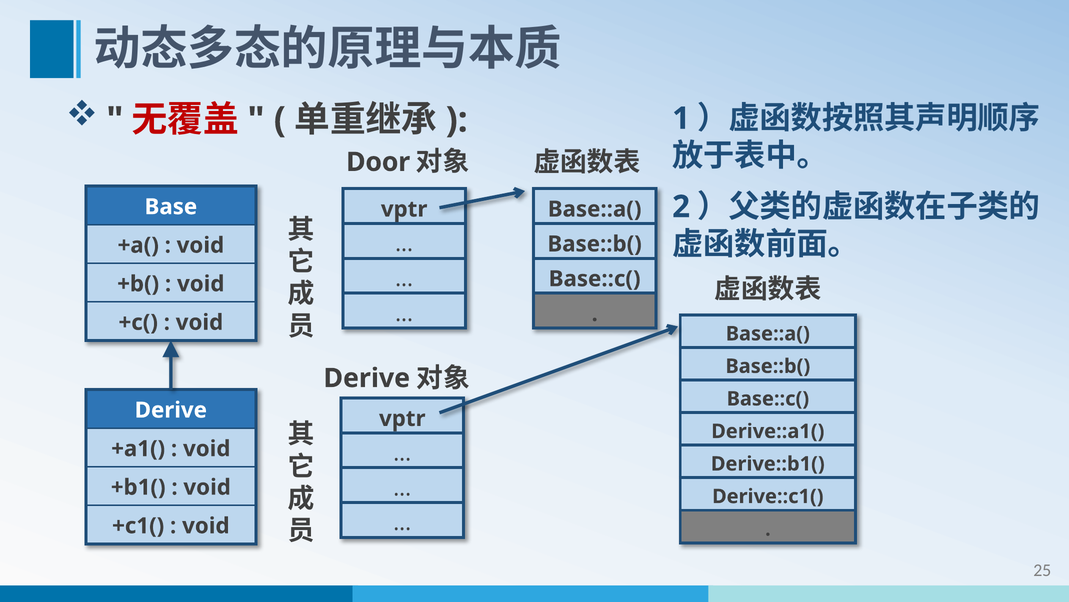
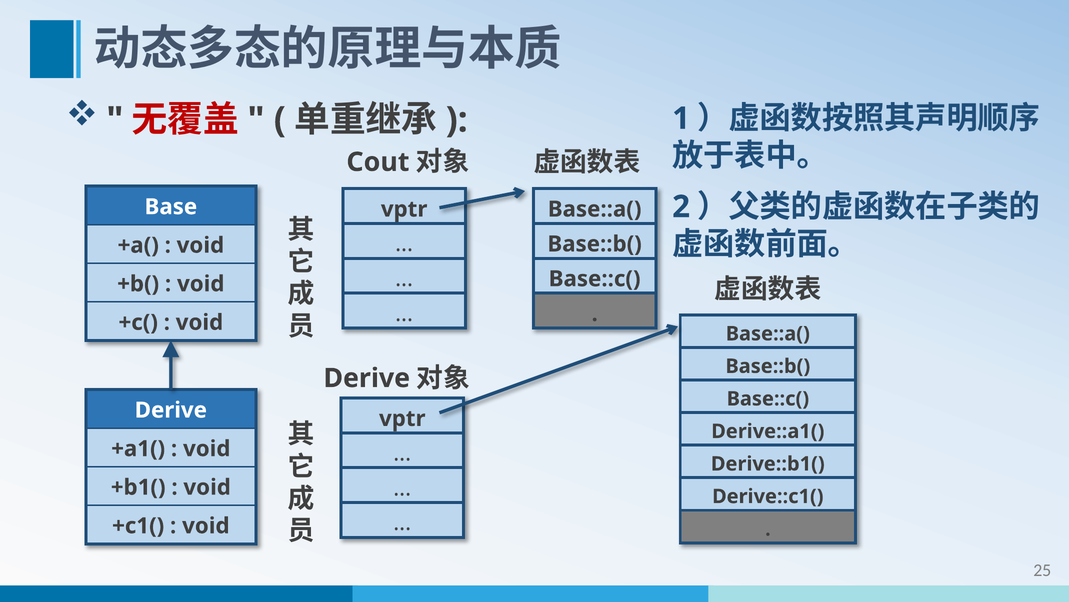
Door: Door -> Cout
